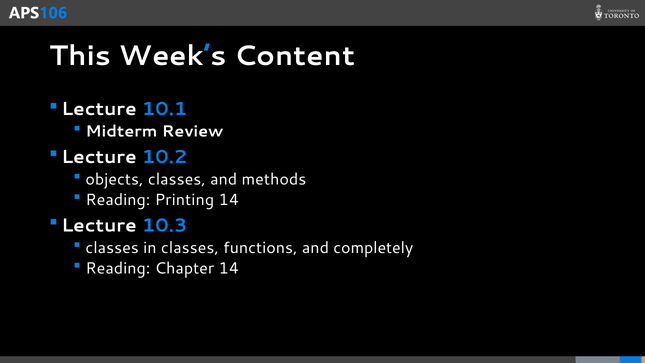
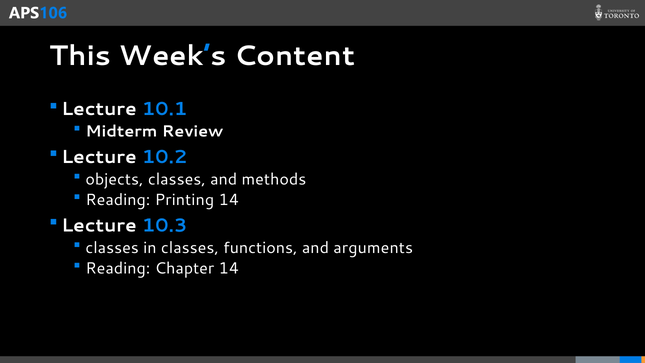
completely: completely -> arguments
